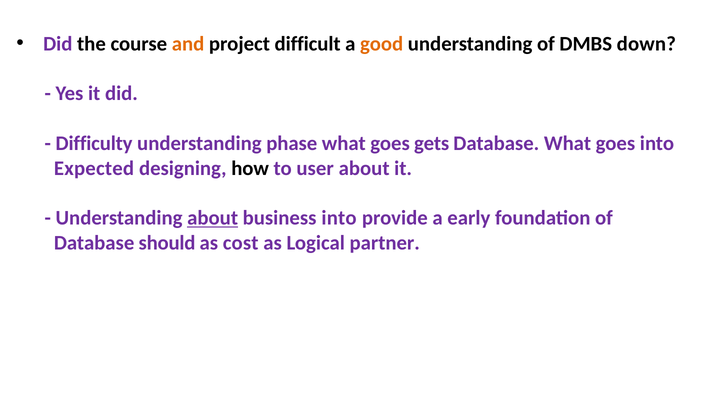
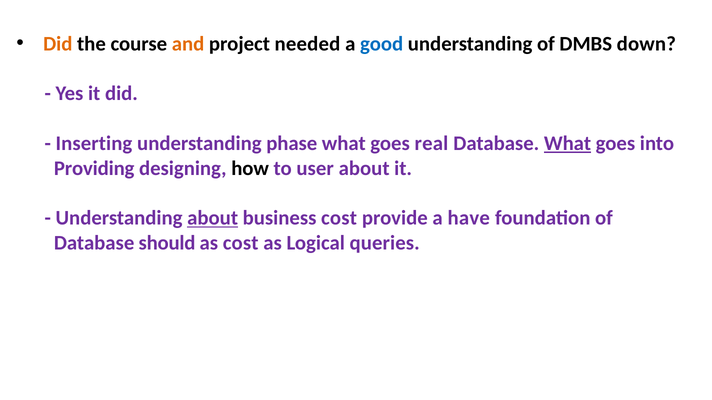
Did at (58, 44) colour: purple -> orange
difficult: difficult -> needed
good colour: orange -> blue
Difficulty: Difficulty -> Inserting
gets: gets -> real
What at (567, 143) underline: none -> present
Expected: Expected -> Providing
business into: into -> cost
early: early -> have
partner: partner -> queries
